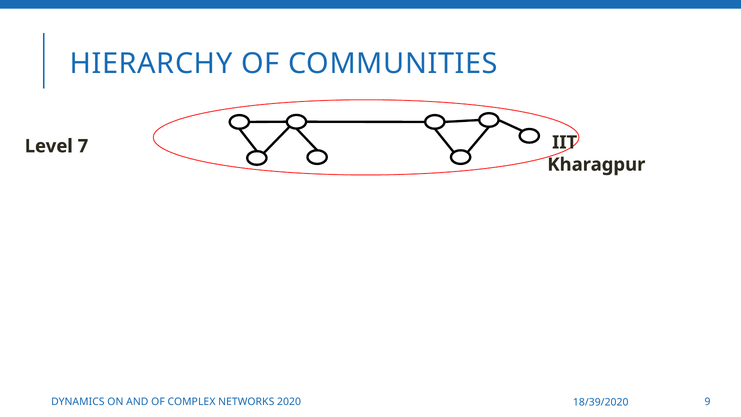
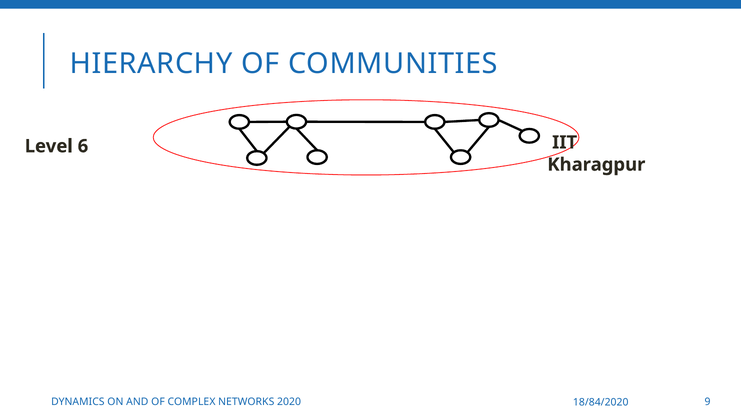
7: 7 -> 6
18/39/2020: 18/39/2020 -> 18/84/2020
